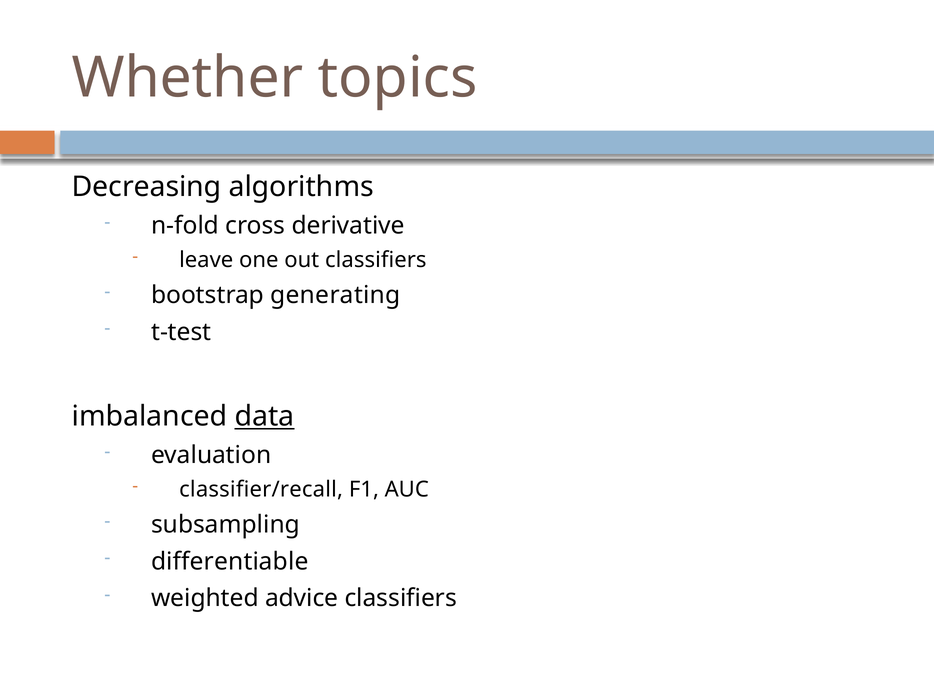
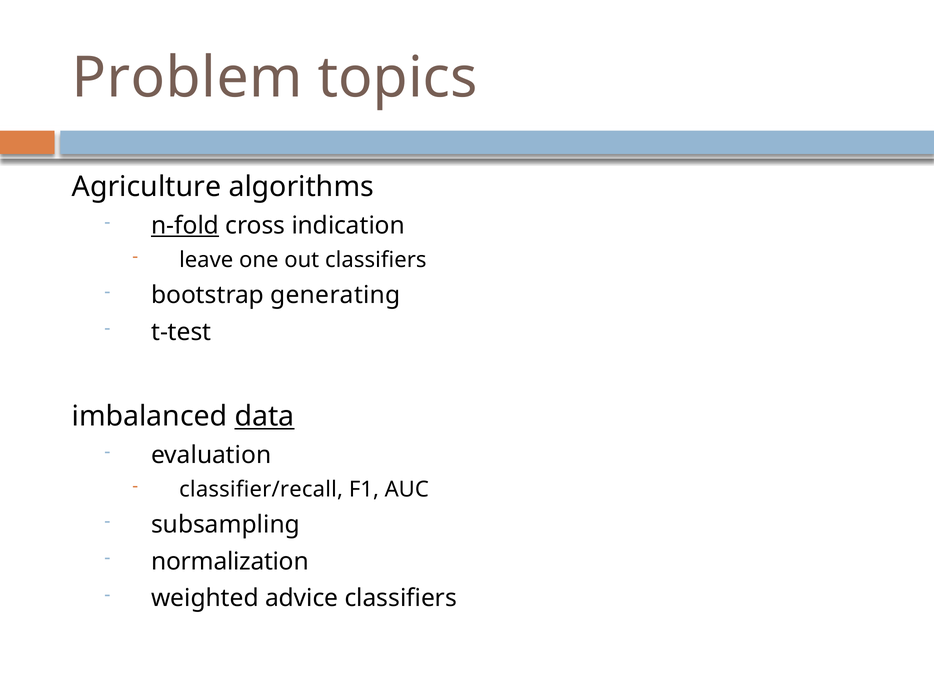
Whether: Whether -> Problem
Decreasing: Decreasing -> Agriculture
n-fold underline: none -> present
derivative: derivative -> indication
differentiable: differentiable -> normalization
